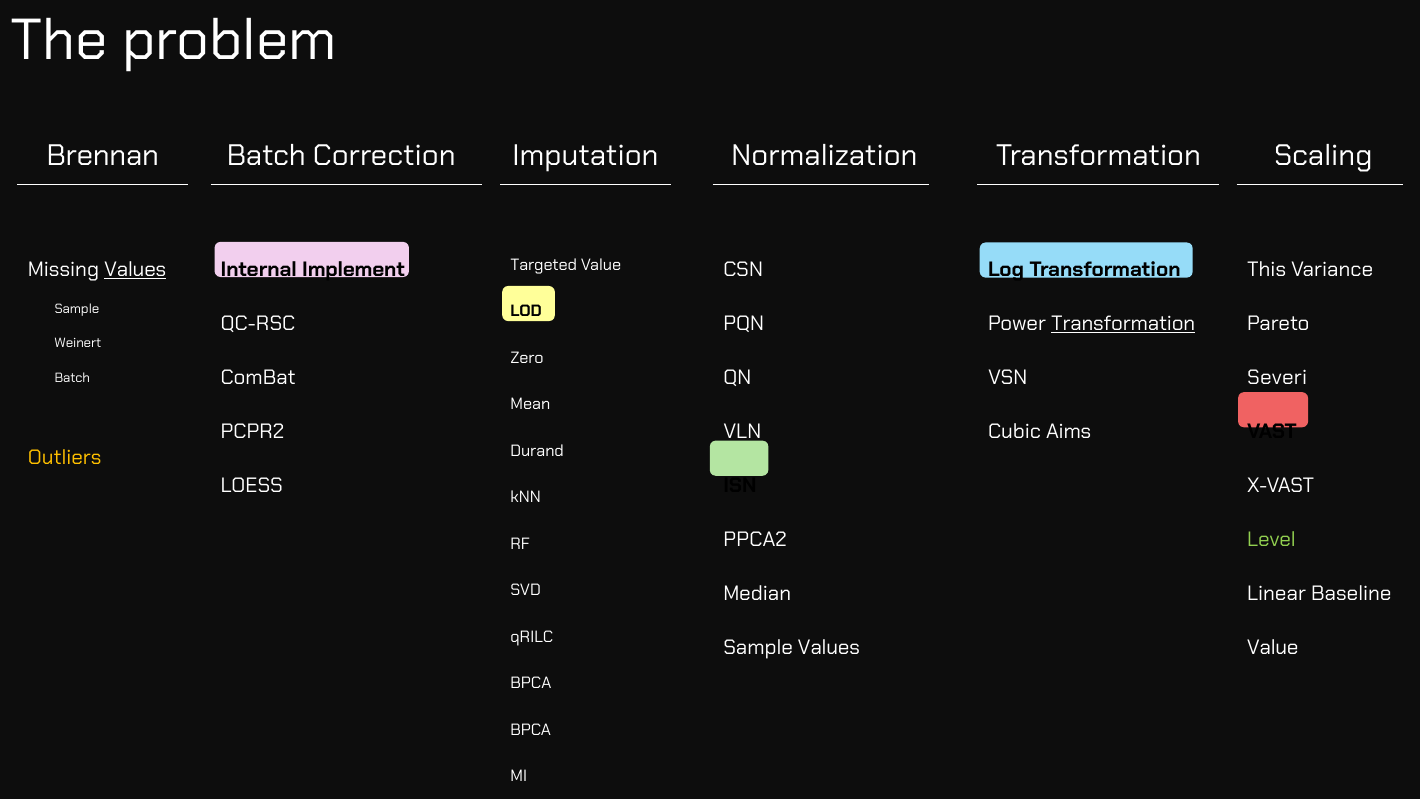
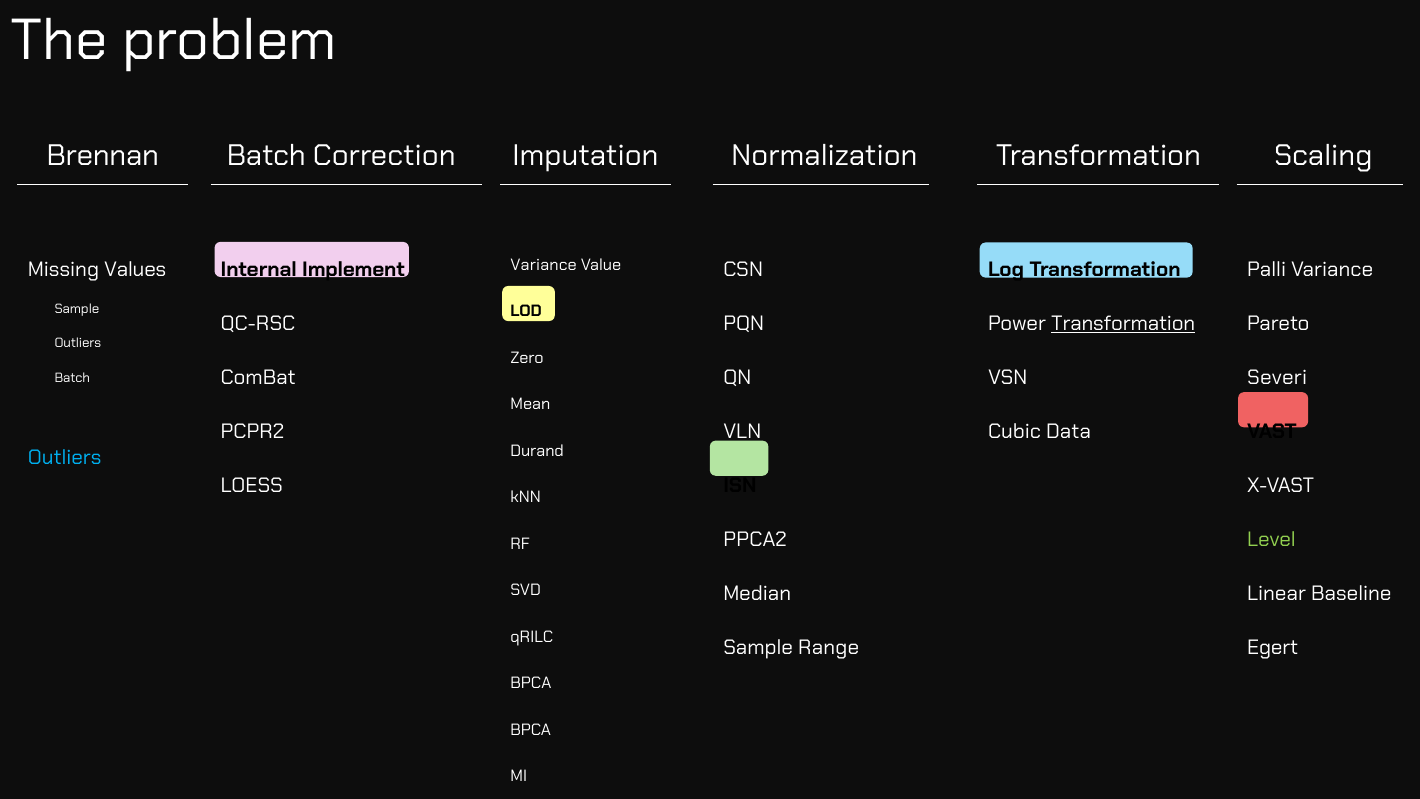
Targeted at (544, 265): Targeted -> Variance
Values at (135, 270) underline: present -> none
This: This -> Palli
Weinert at (78, 343): Weinert -> Outliers
Aims: Aims -> Data
Outliers at (65, 458) colour: yellow -> light blue
Sample Values: Values -> Range
Value at (1273, 647): Value -> Egert
